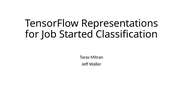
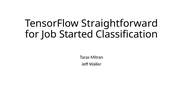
Representations: Representations -> Straightforward
